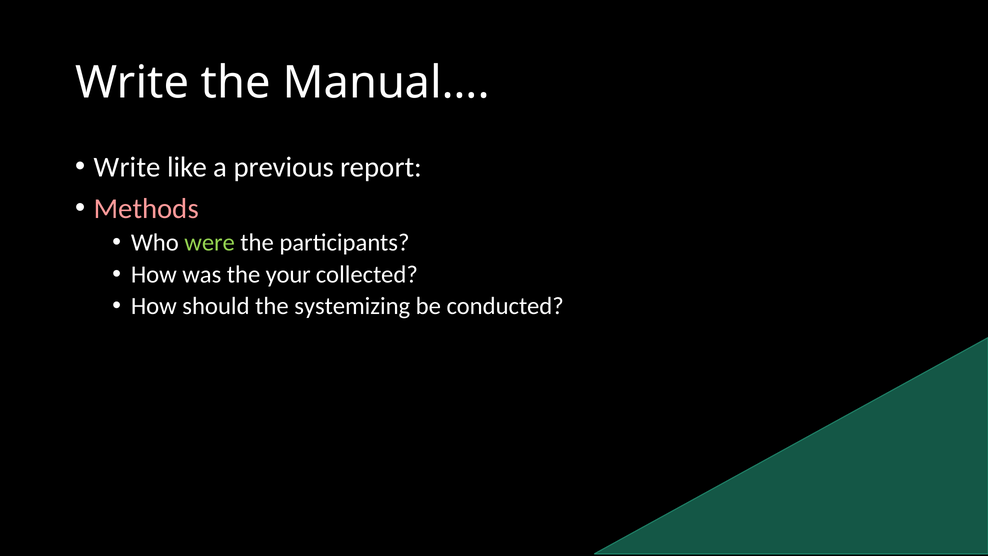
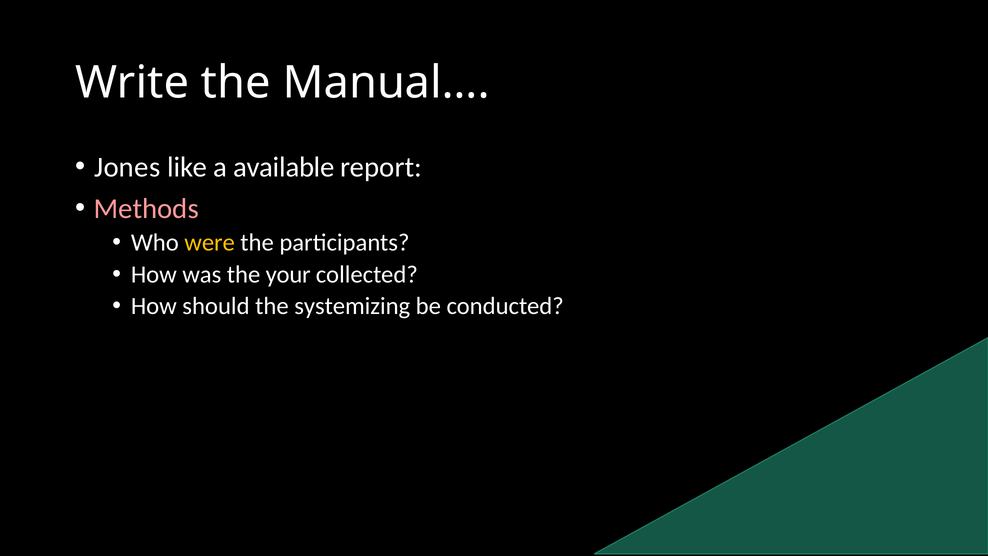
Write at (127, 167): Write -> Jones
previous: previous -> available
were colour: light green -> yellow
